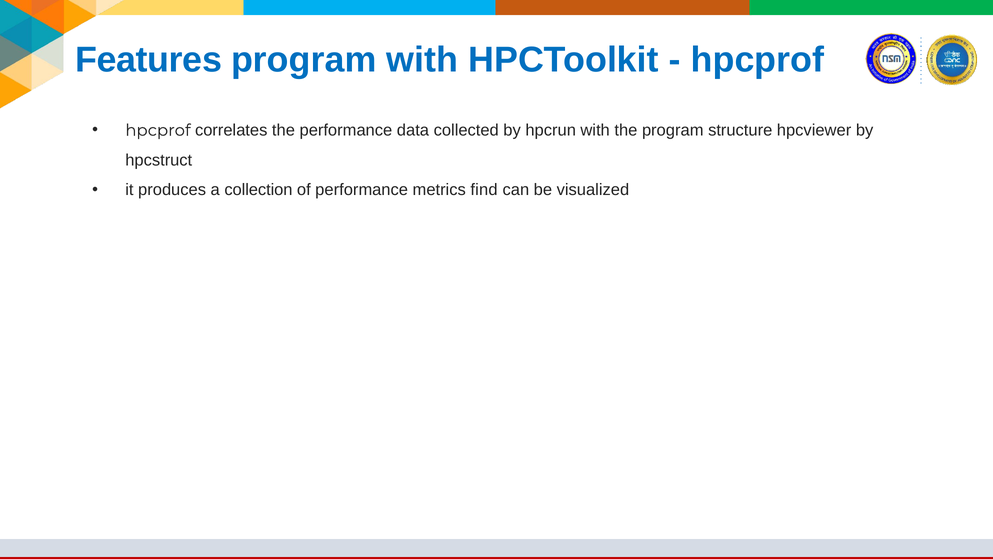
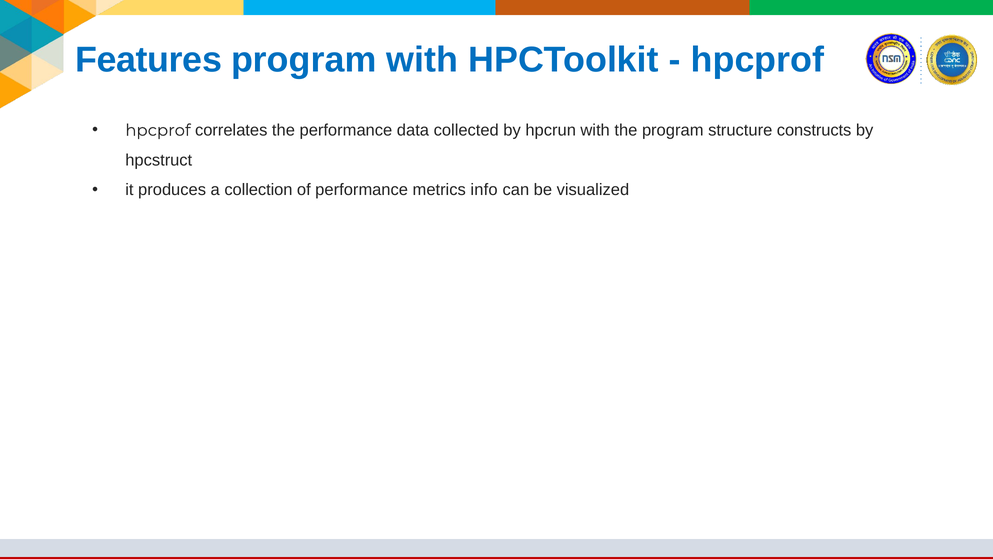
hpcviewer: hpcviewer -> constructs
find: find -> info
